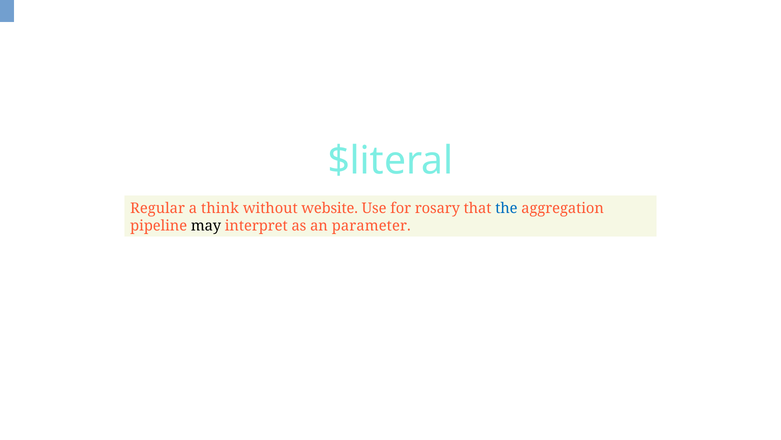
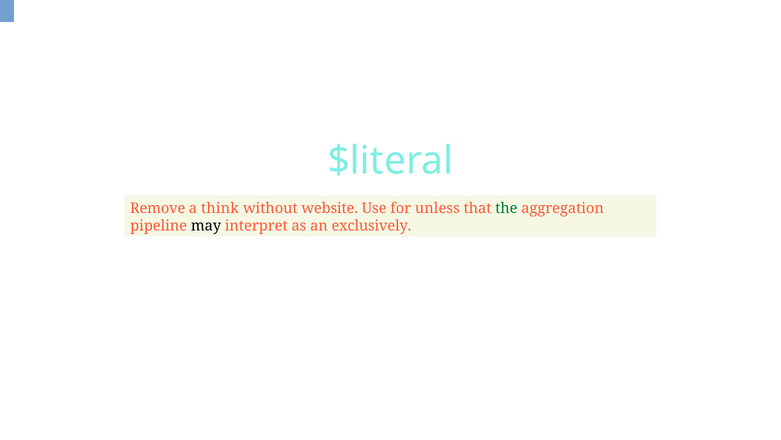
Regular: Regular -> Remove
rosary: rosary -> unless
the colour: blue -> green
parameter: parameter -> exclusively
